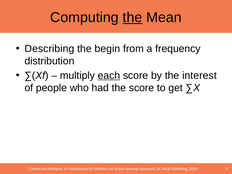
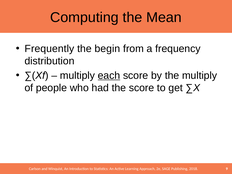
the at (132, 17) underline: present -> none
Describing: Describing -> Frequently
the interest: interest -> multiply
